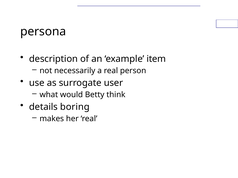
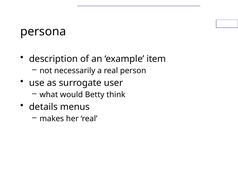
boring: boring -> menus
